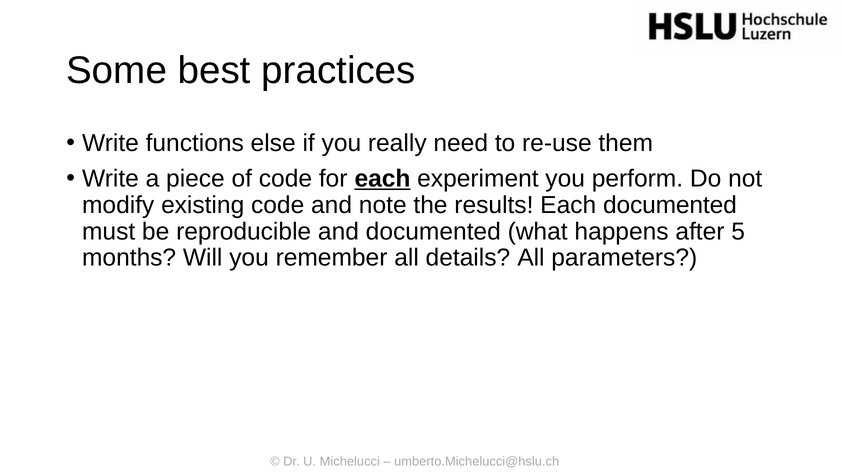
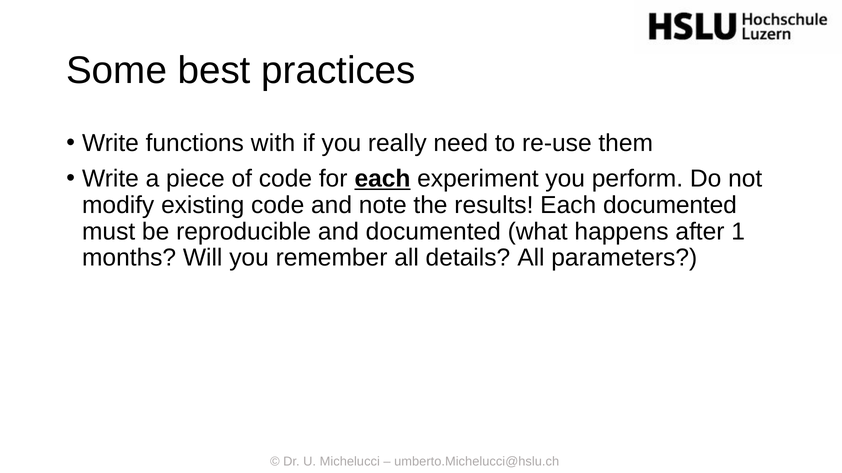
else: else -> with
5: 5 -> 1
